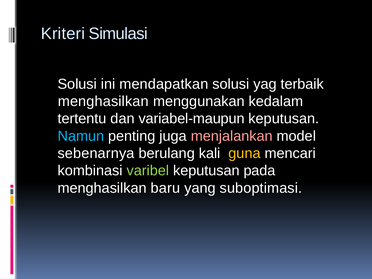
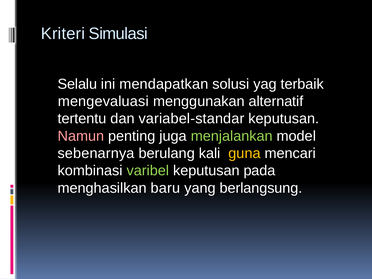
Solusi at (77, 84): Solusi -> Selalu
menghasilkan at (103, 101): menghasilkan -> mengevaluasi
kedalam: kedalam -> alternatif
variabel-maupun: variabel-maupun -> variabel-standar
Namun colour: light blue -> pink
menjalankan colour: pink -> light green
suboptimasi: suboptimasi -> berlangsung
